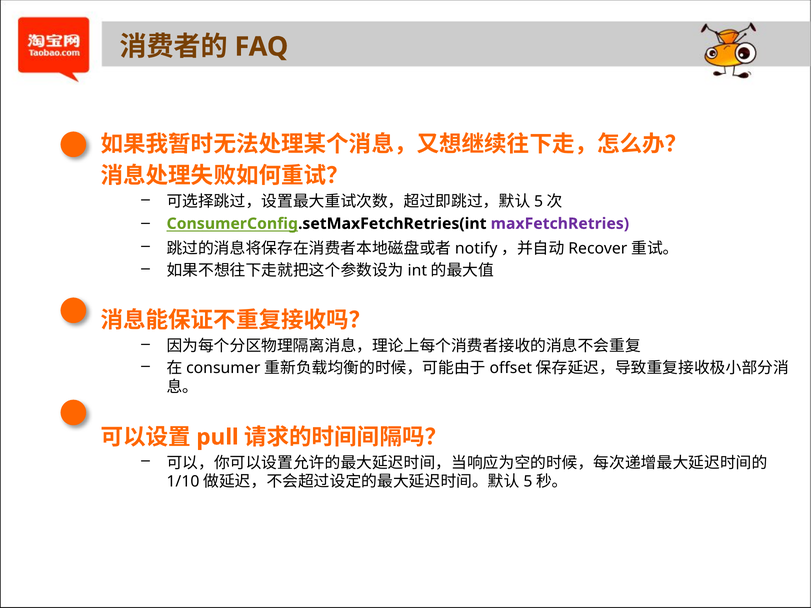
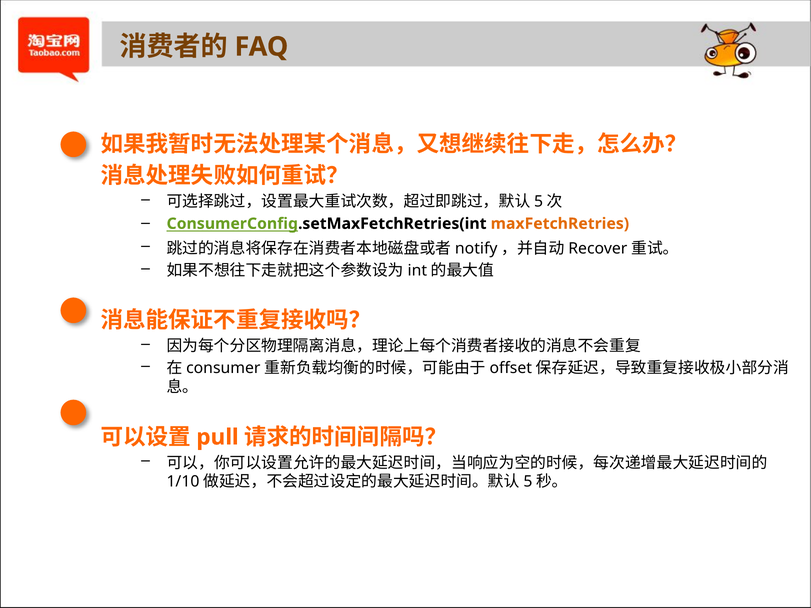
maxFetchRetries colour: purple -> orange
